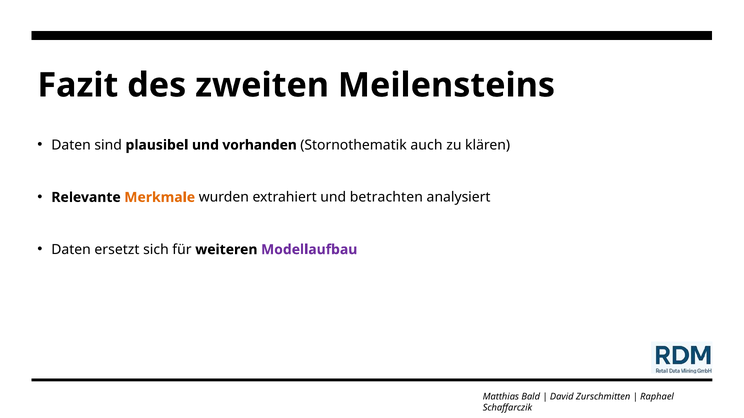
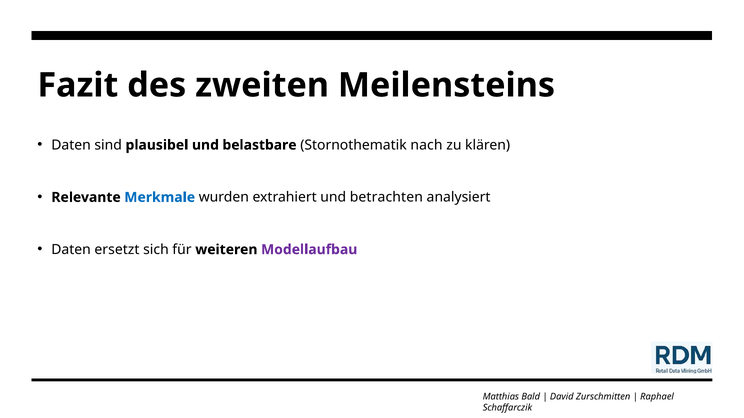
vorhanden: vorhanden -> belastbare
auch: auch -> nach
Merkmale colour: orange -> blue
